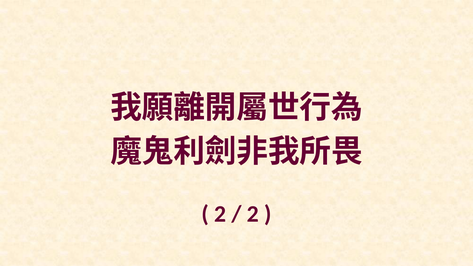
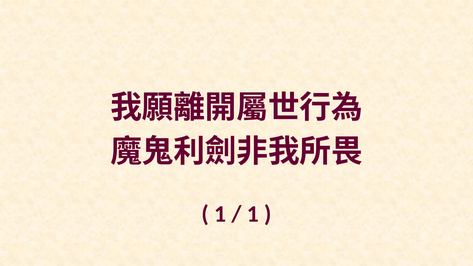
2 at (220, 214): 2 -> 1
2 at (253, 214): 2 -> 1
